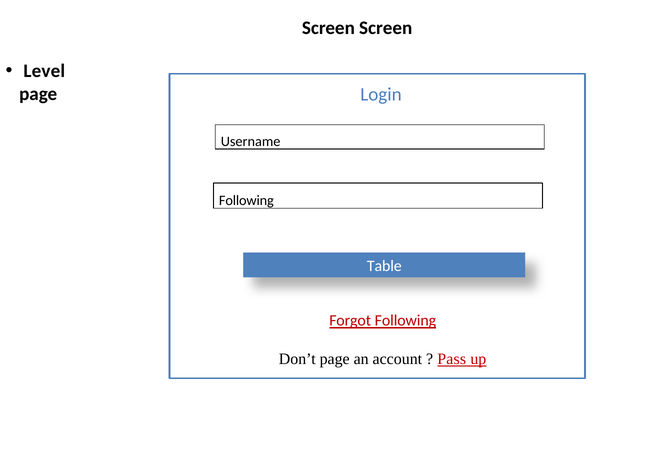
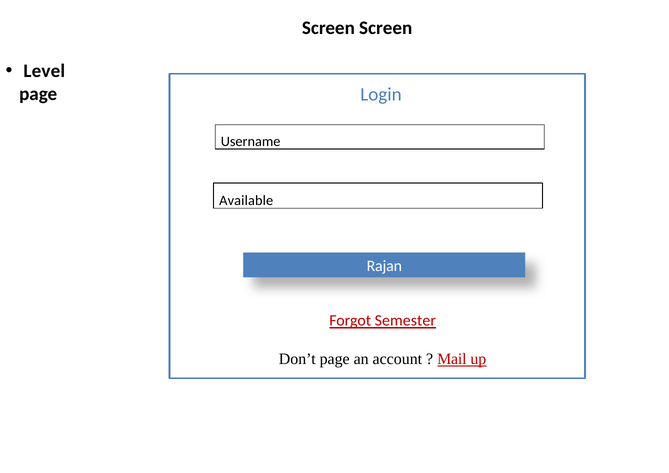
Following at (246, 201): Following -> Available
Table: Table -> Rajan
Forgot Following: Following -> Semester
Pass: Pass -> Mail
